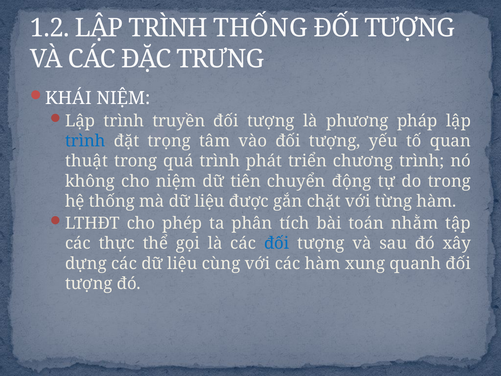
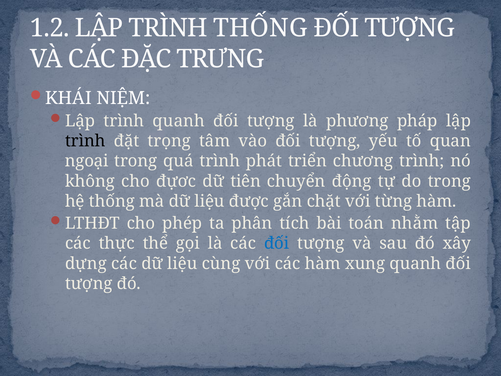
trình truyền: truyền -> quanh
trình at (85, 141) colour: blue -> black
thuật: thuật -> ngoại
cho niệm: niệm -> đựơc
